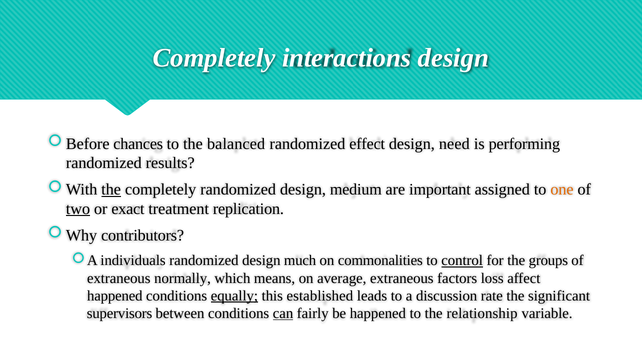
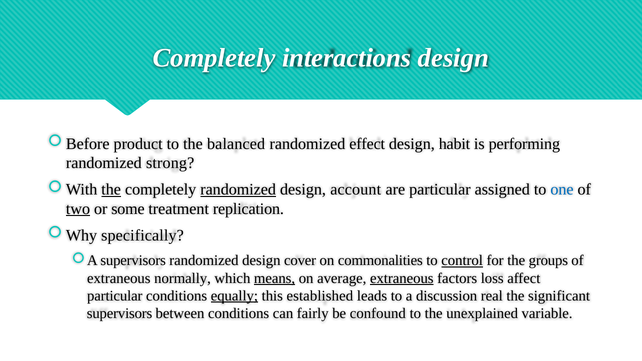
chances: chances -> product
need: need -> habit
results: results -> strong
randomized at (238, 190) underline: none -> present
medium: medium -> account
are important: important -> particular
one colour: orange -> blue
exact: exact -> some
contributors: contributors -> specifically
individuals at (133, 261): individuals -> supervisors
much: much -> cover
means underline: none -> present
extraneous at (402, 278) underline: none -> present
happened at (115, 296): happened -> particular
rate: rate -> real
can underline: present -> none
be happened: happened -> confound
relationship: relationship -> unexplained
